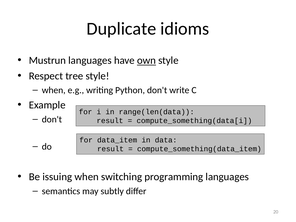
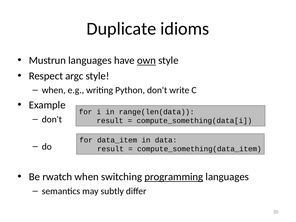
tree: tree -> argc
issuing: issuing -> rwatch
programming underline: none -> present
